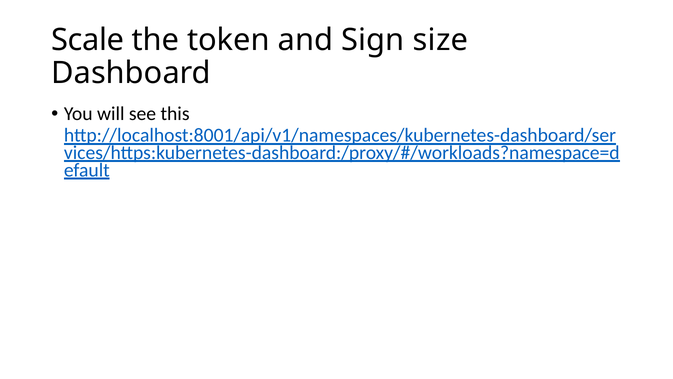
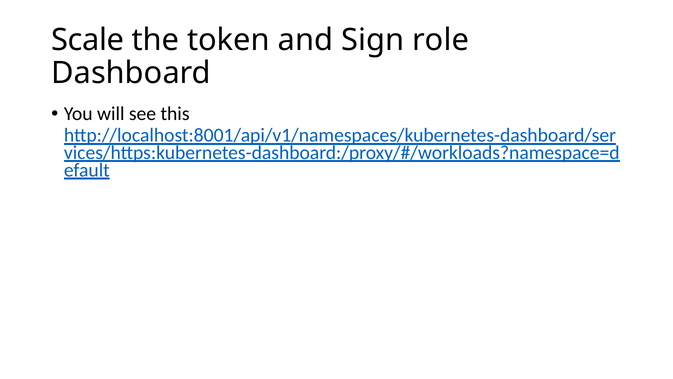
size: size -> role
